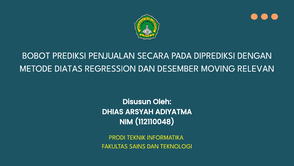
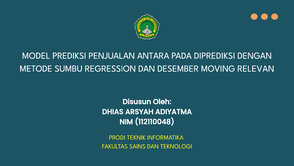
BOBOT: BOBOT -> MODEL
SECARA: SECARA -> ANTARA
DIATAS: DIATAS -> SUMBU
